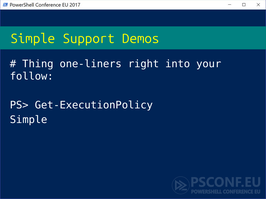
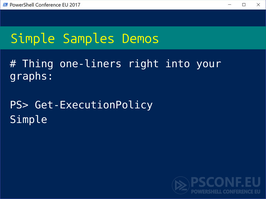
Support: Support -> Samples
follow: follow -> graphs
